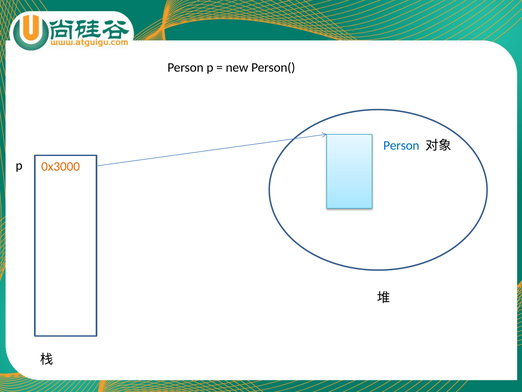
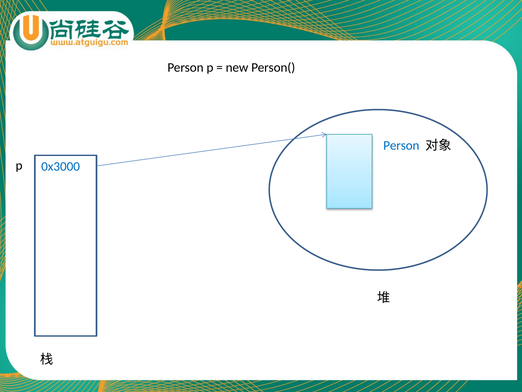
0x3000 colour: orange -> blue
